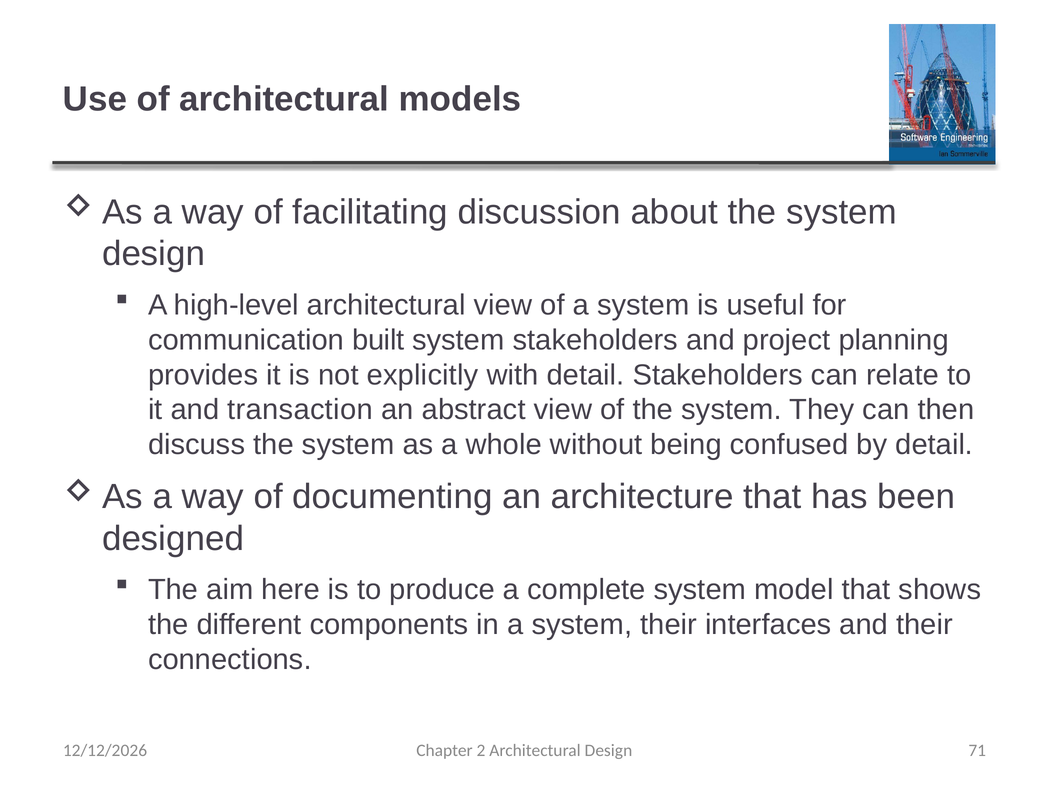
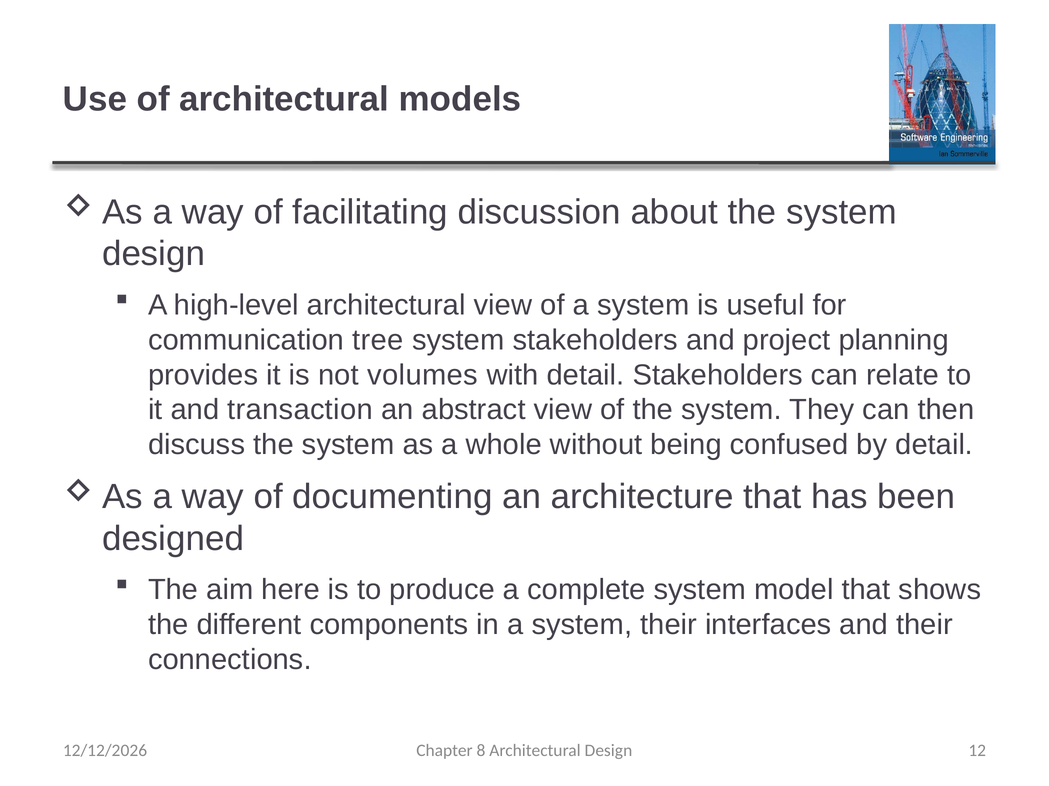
built: built -> tree
explicitly: explicitly -> volumes
2: 2 -> 8
71: 71 -> 12
